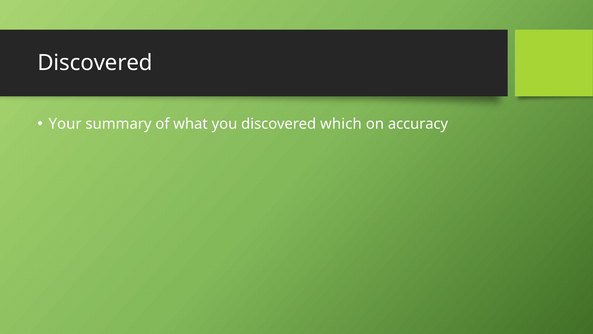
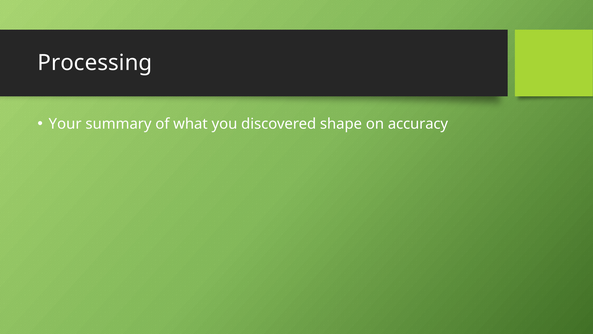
Discovered at (95, 63): Discovered -> Processing
which: which -> shape
